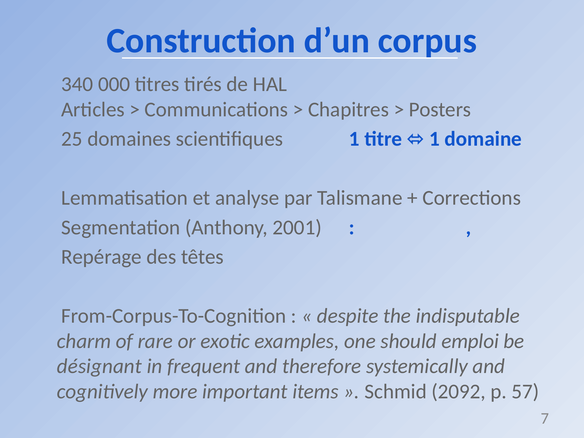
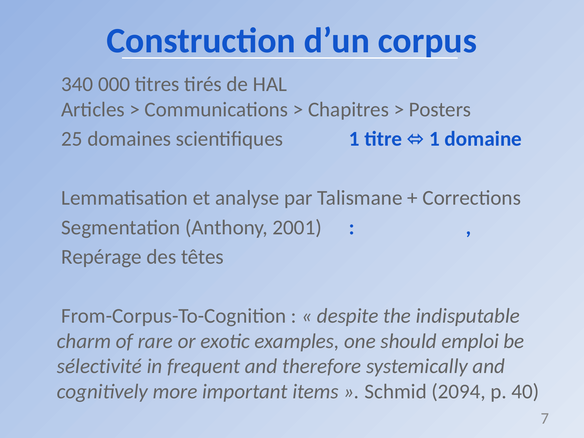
désignant: désignant -> sélectivité
2092: 2092 -> 2094
57: 57 -> 40
